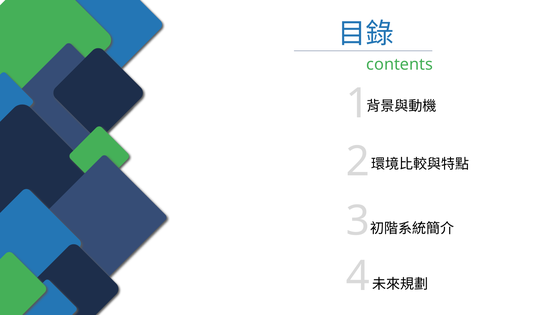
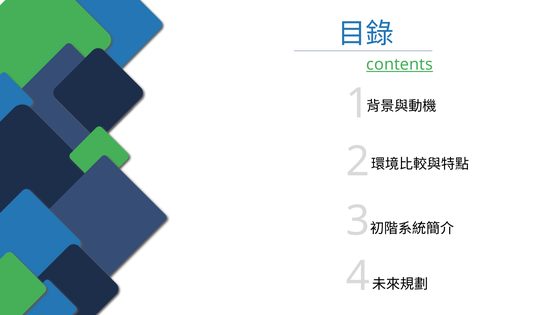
contents underline: none -> present
